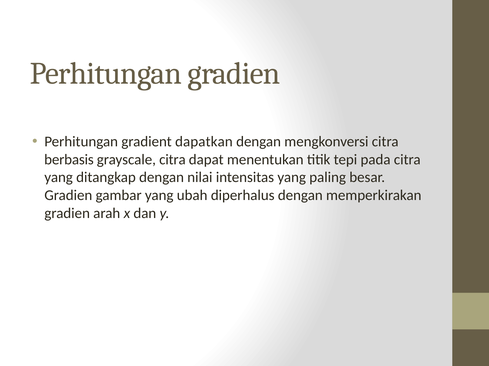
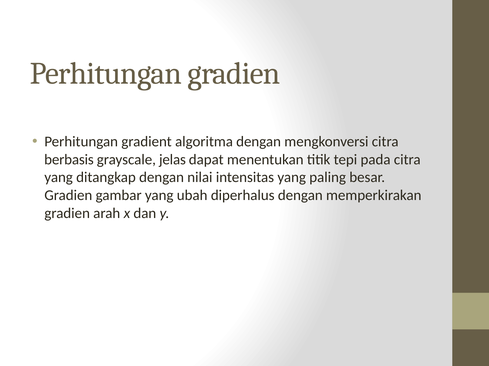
dapatkan: dapatkan -> algoritma
grayscale citra: citra -> jelas
